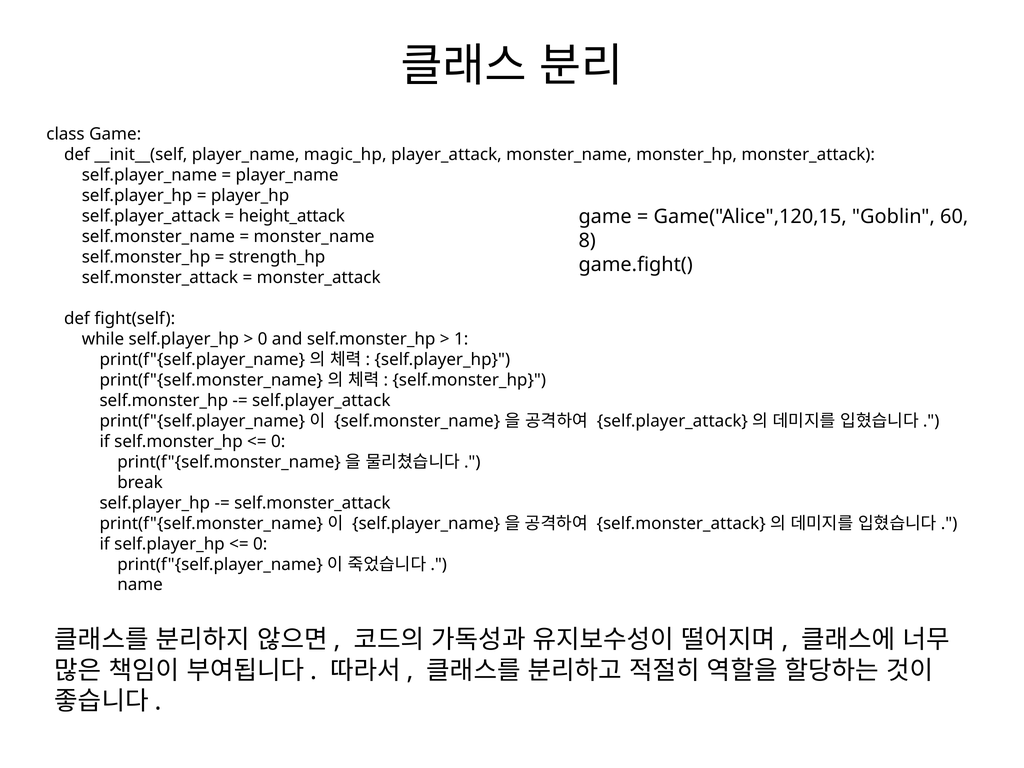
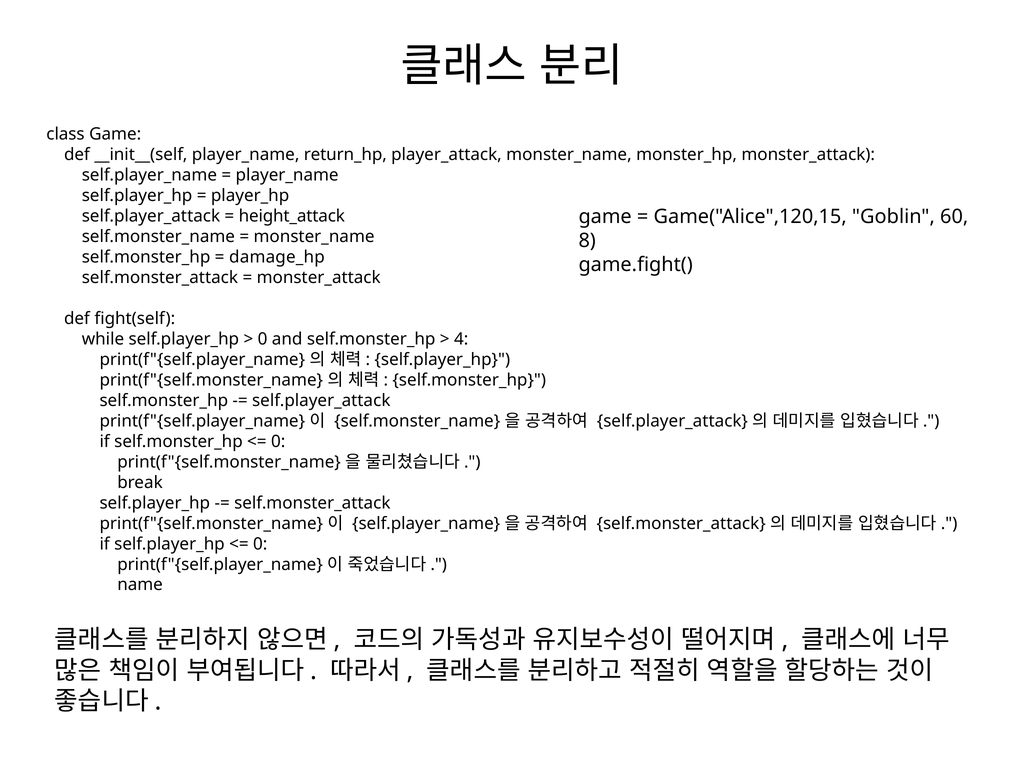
magic_hp: magic_hp -> return_hp
strength_hp: strength_hp -> damage_hp
1: 1 -> 4
